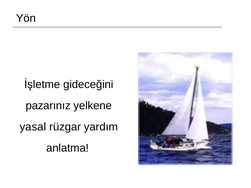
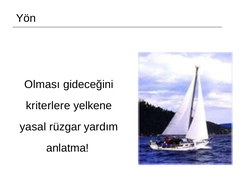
İşletme: İşletme -> Olması
pazarınız: pazarınız -> kriterlere
